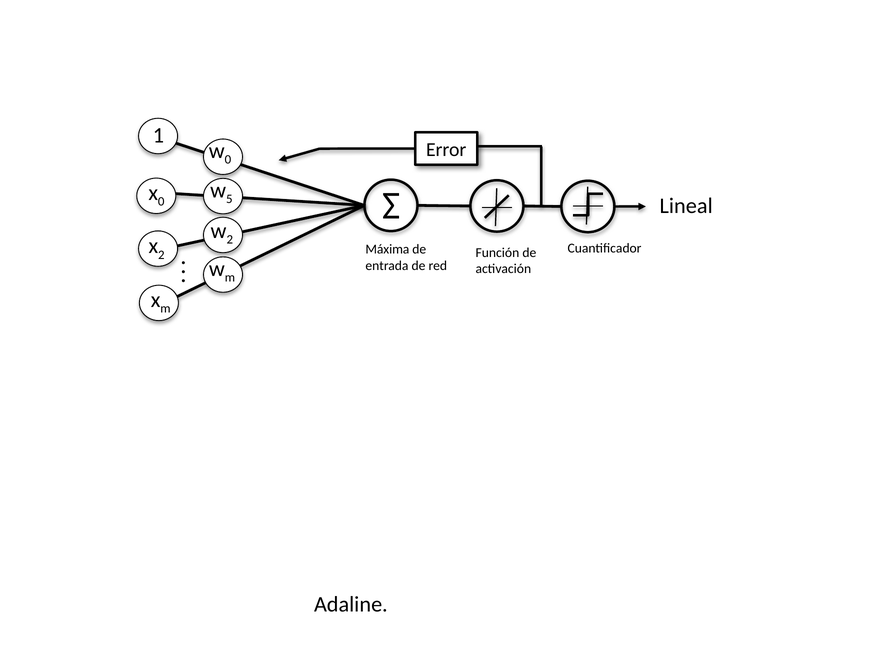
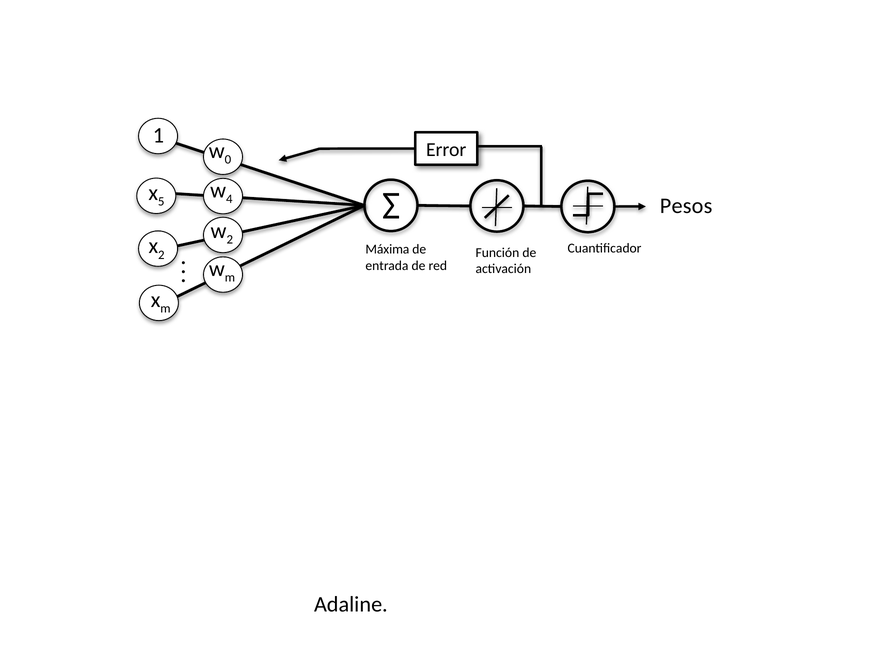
5: 5 -> 4
0 at (161, 202): 0 -> 5
Lineal: Lineal -> Pesos
